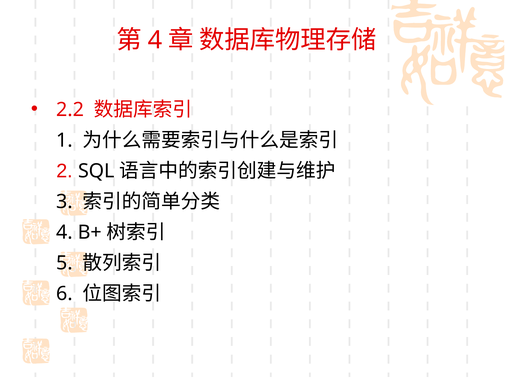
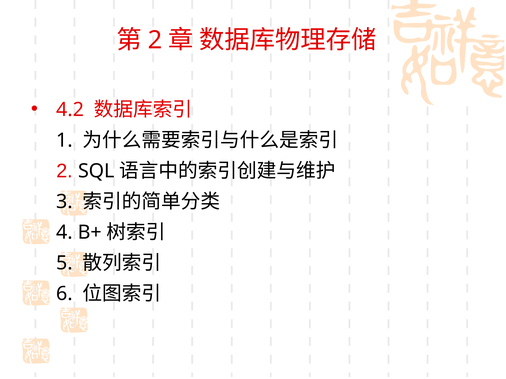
4 at (155, 40): 4 -> 2
2.2: 2.2 -> 4.2
